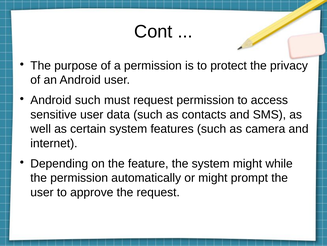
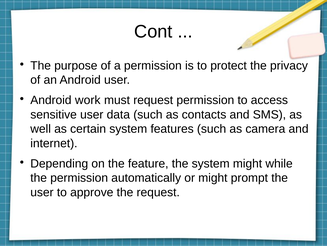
Android such: such -> work
